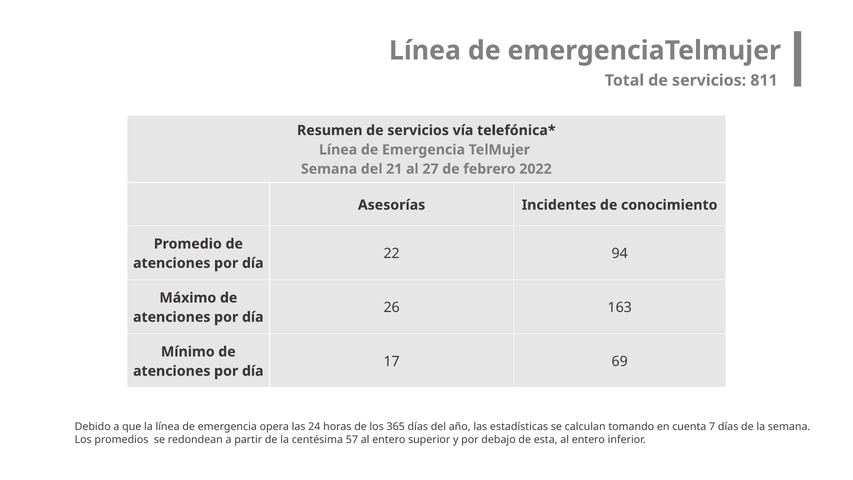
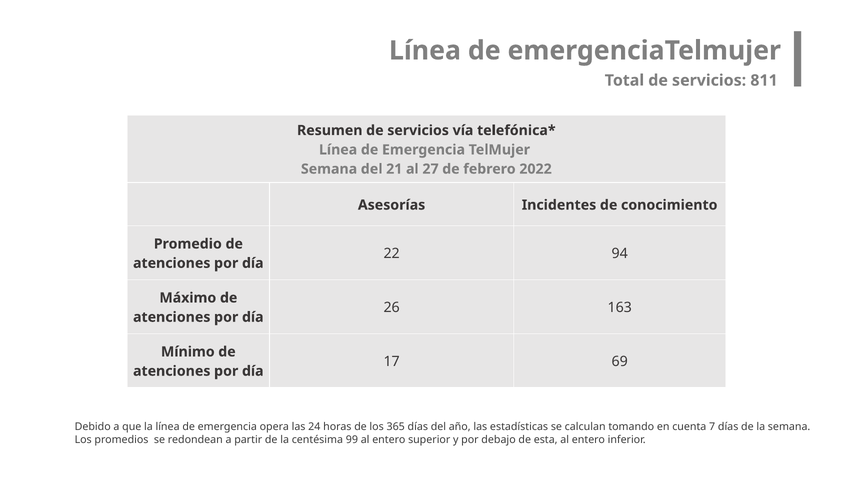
57: 57 -> 99
